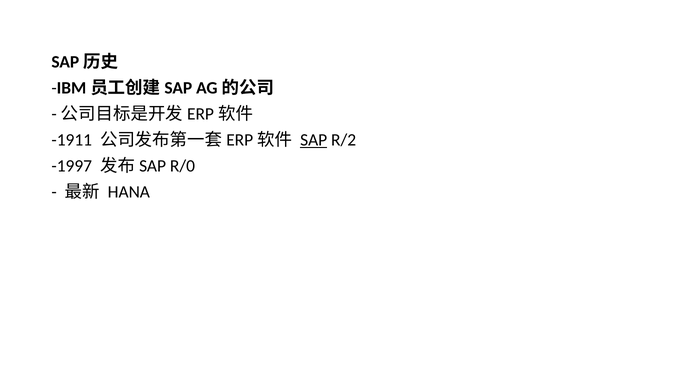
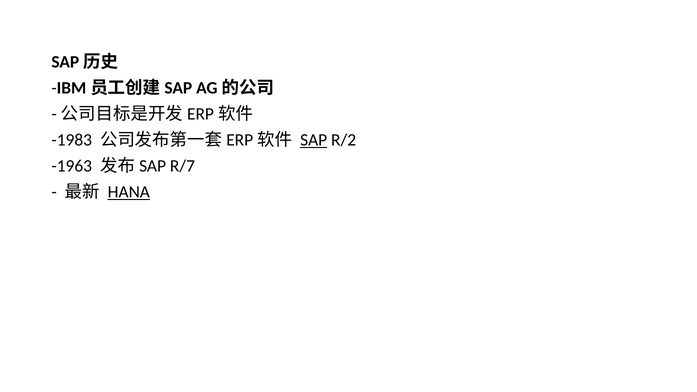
-1911: -1911 -> -1983
-1997: -1997 -> -1963
R/0: R/0 -> R/7
HANA underline: none -> present
